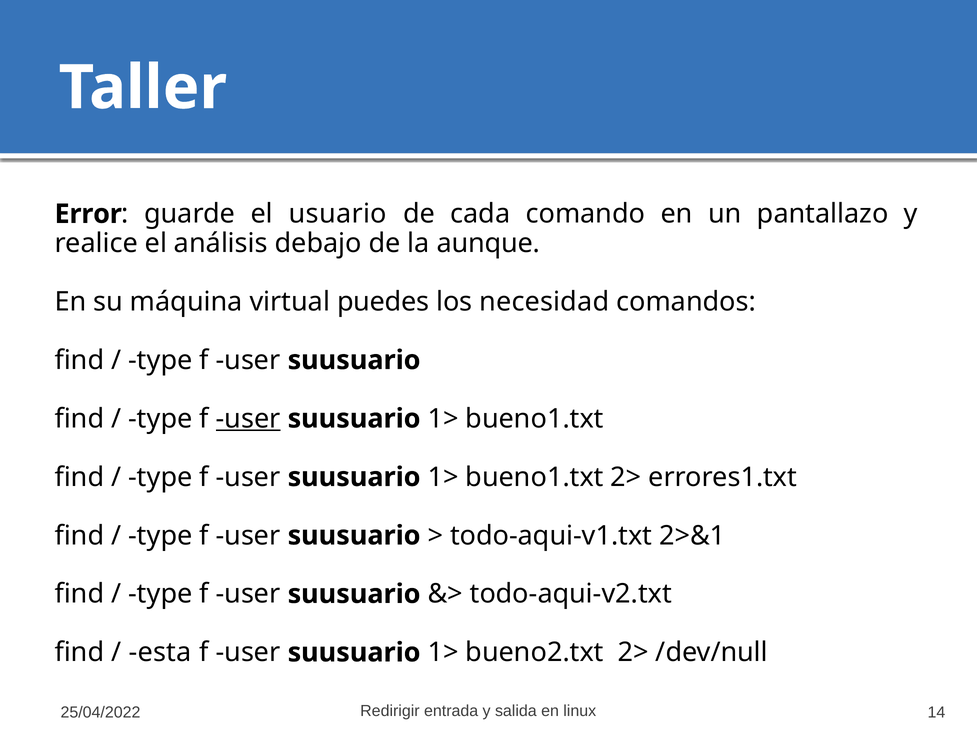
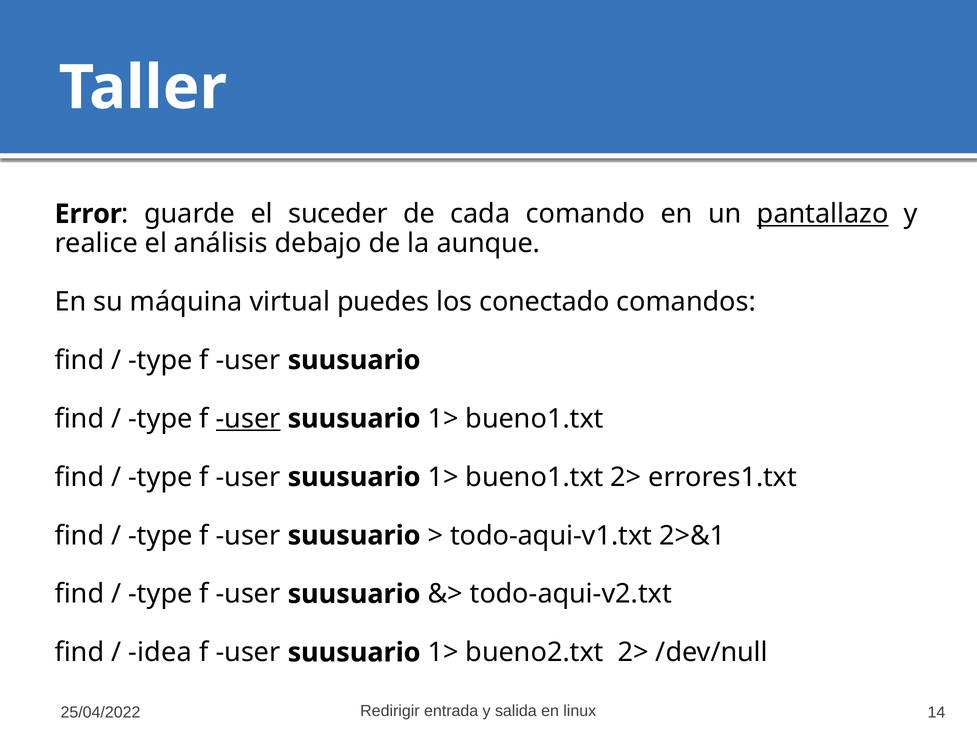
usuario: usuario -> suceder
pantallazo underline: none -> present
necesidad: necesidad -> conectado
esta: esta -> idea
